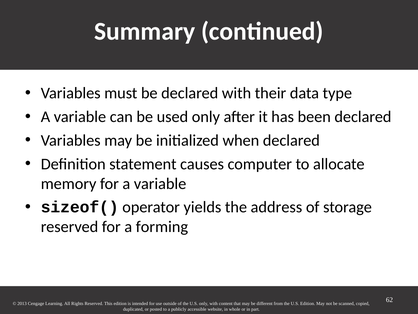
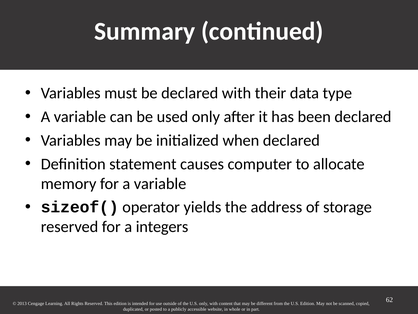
forming: forming -> integers
